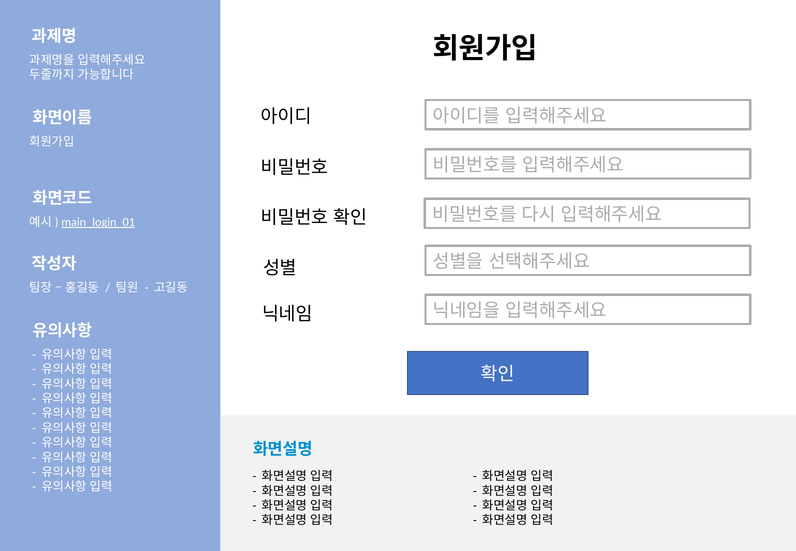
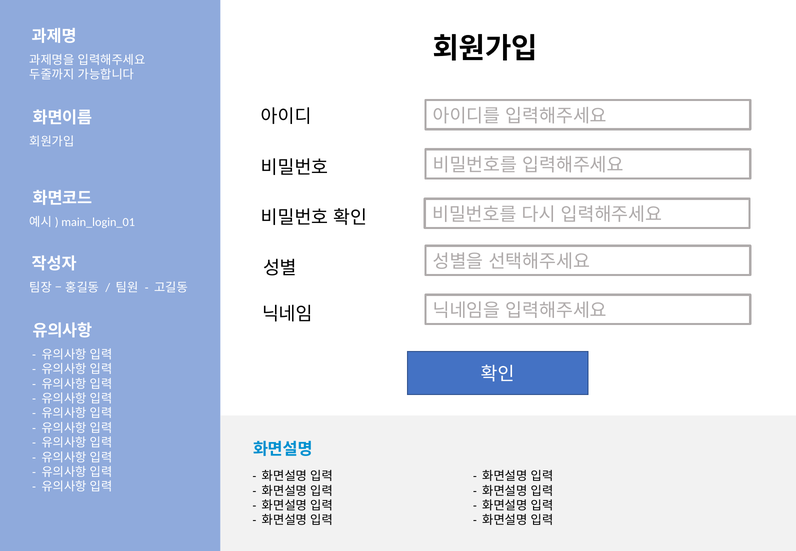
main_login_01 underline: present -> none
